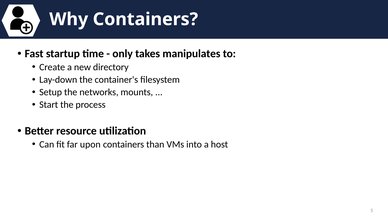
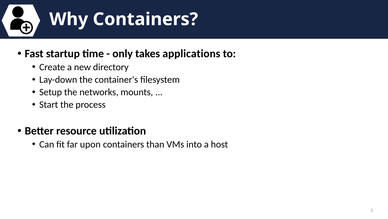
manipulates: manipulates -> applications
